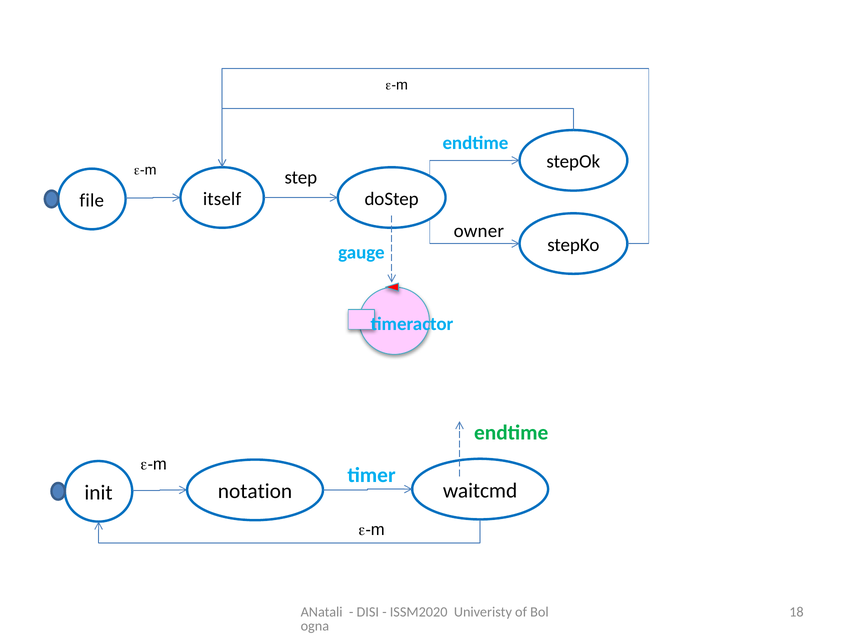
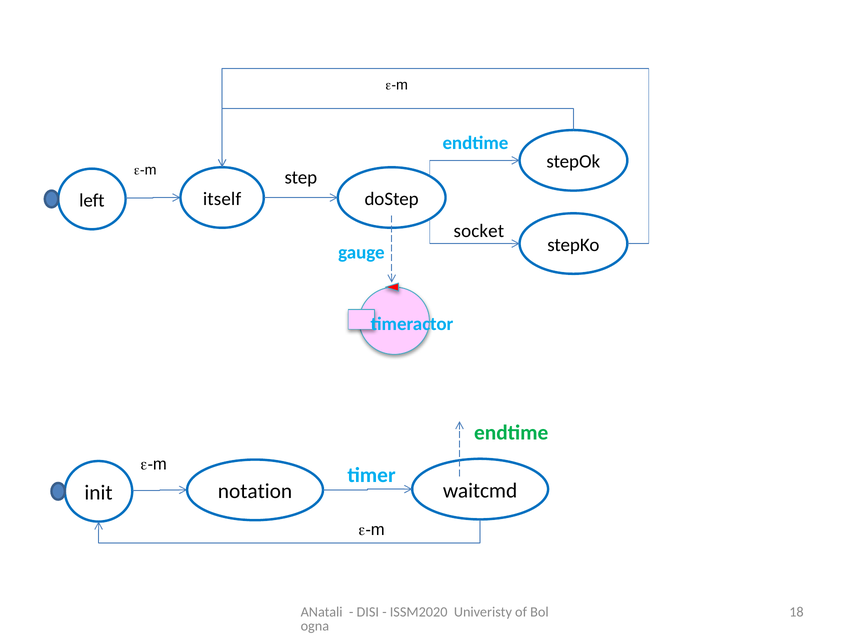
file: file -> left
owner: owner -> socket
